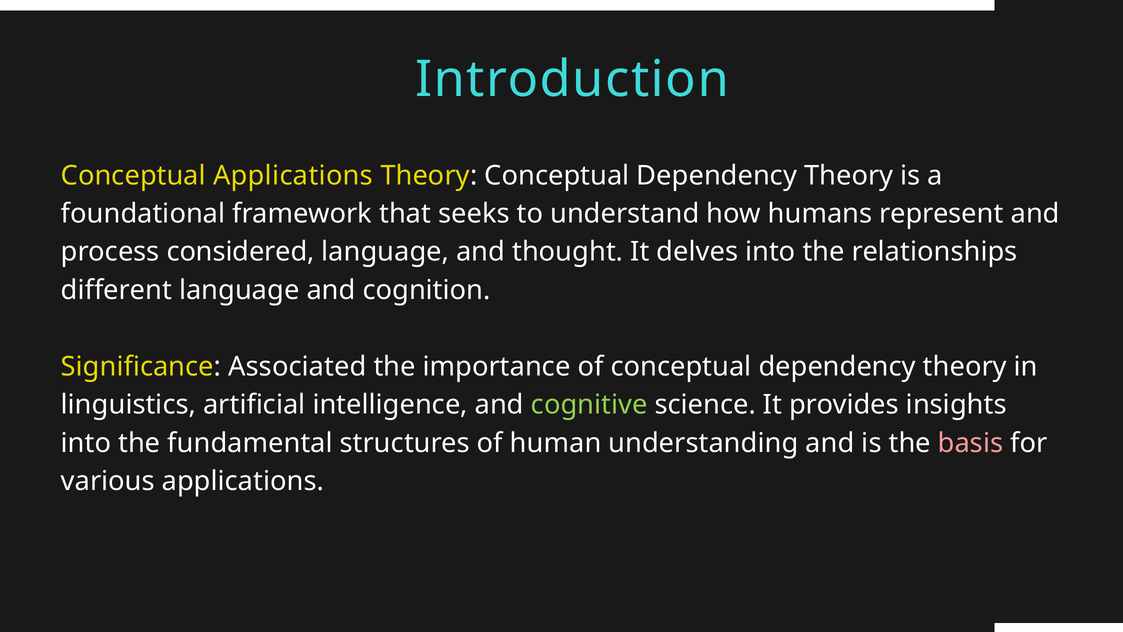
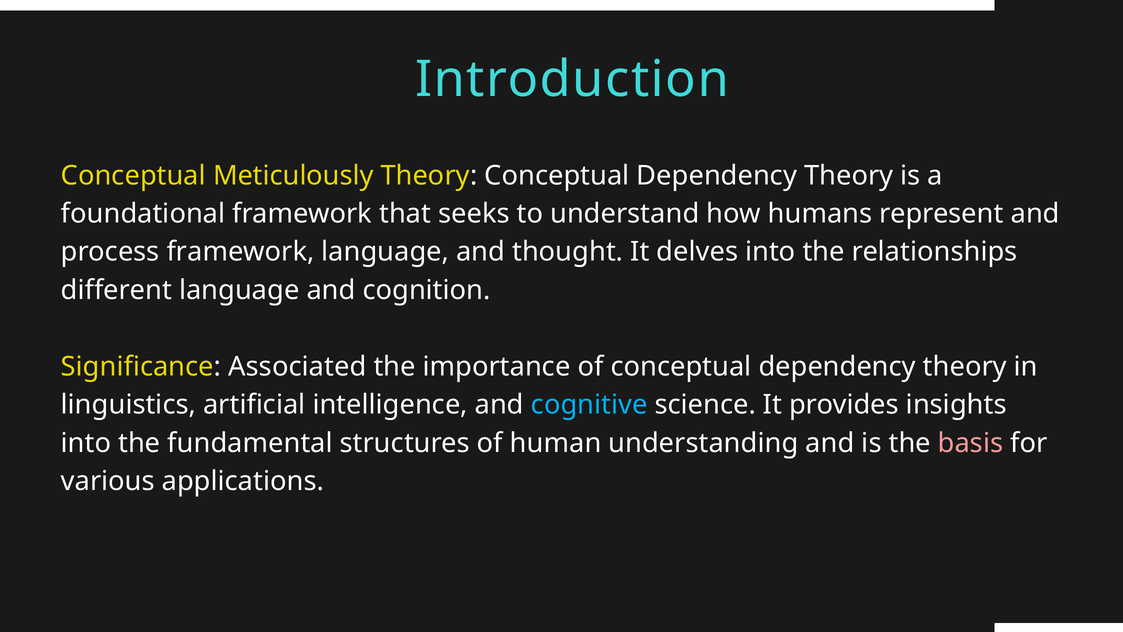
Conceptual Applications: Applications -> Meticulously
process considered: considered -> framework
cognitive colour: light green -> light blue
